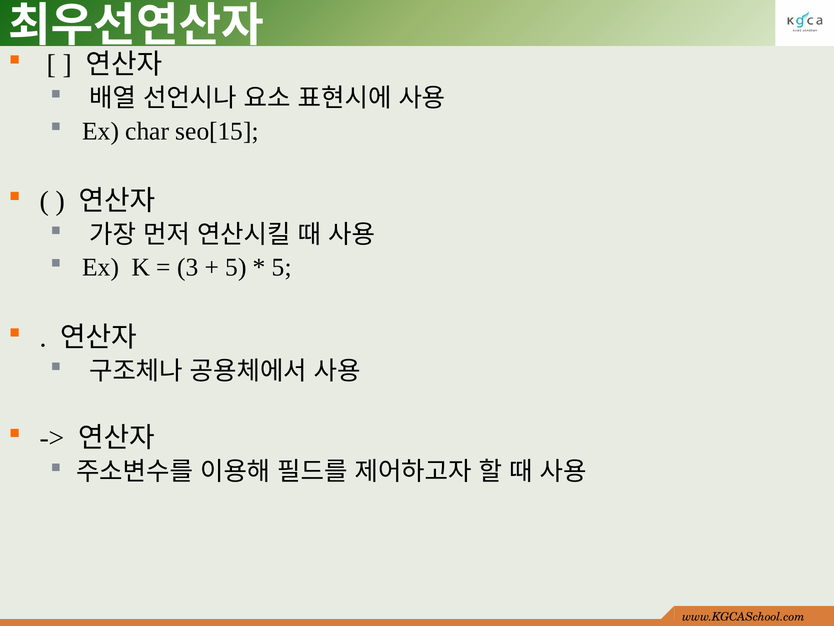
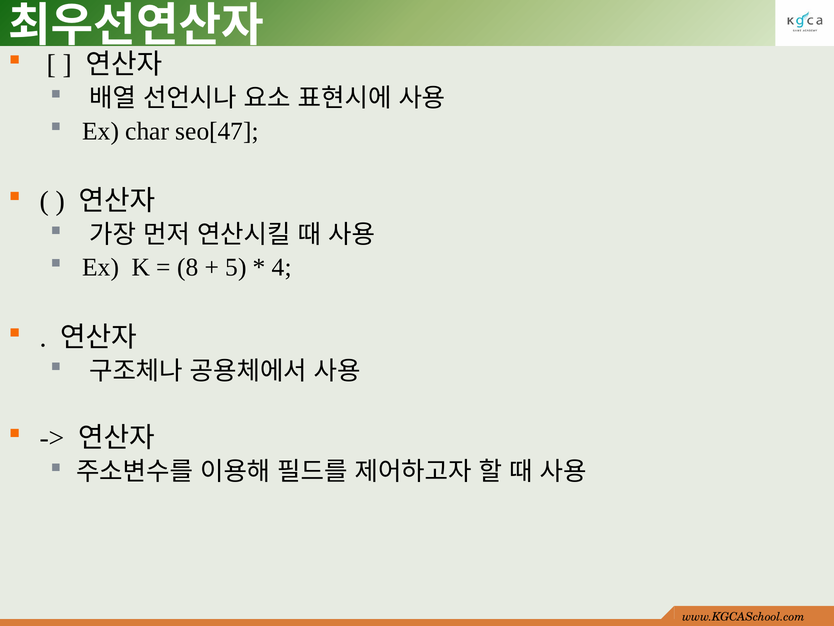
seo[15: seo[15 -> seo[47
3: 3 -> 8
5 at (282, 267): 5 -> 4
